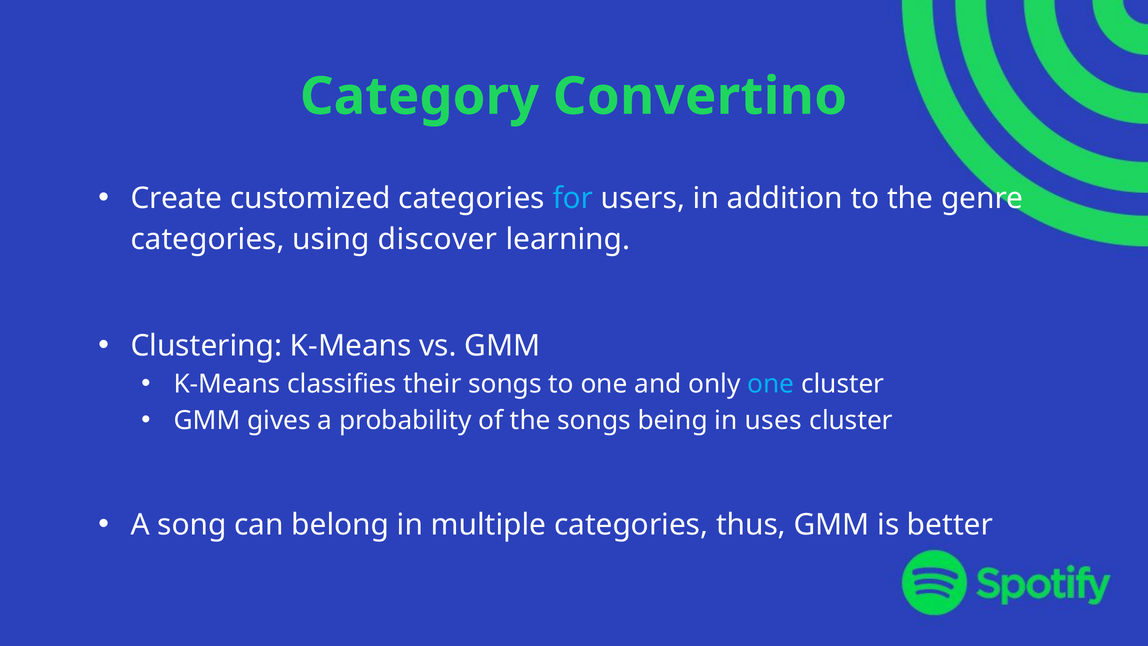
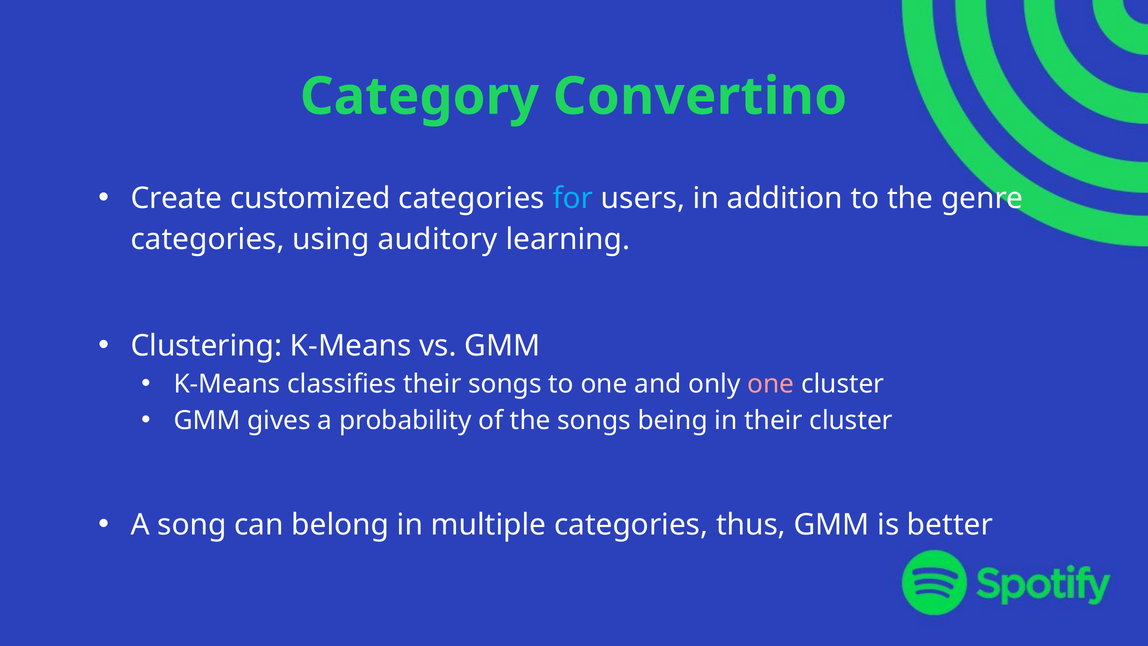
discover: discover -> auditory
one at (771, 384) colour: light blue -> pink
in uses: uses -> their
